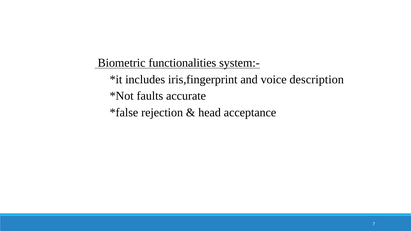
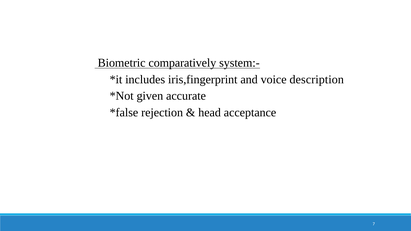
functionalities: functionalities -> comparatively
faults: faults -> given
